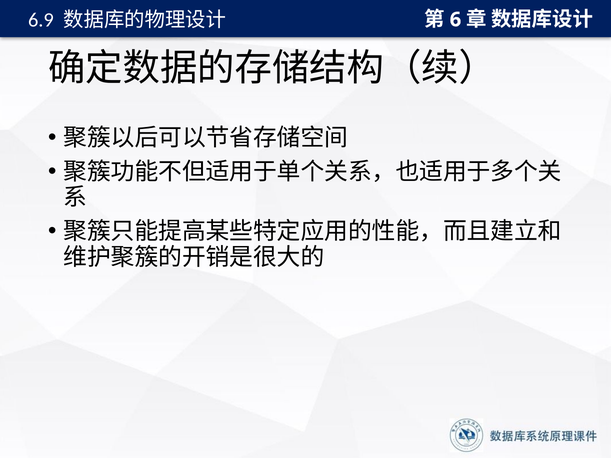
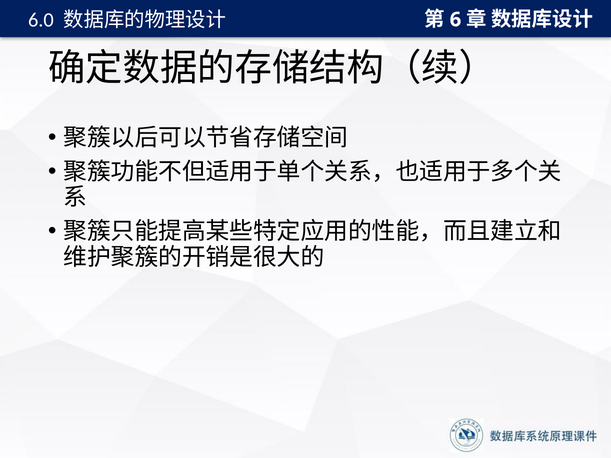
6.9: 6.9 -> 6.0
